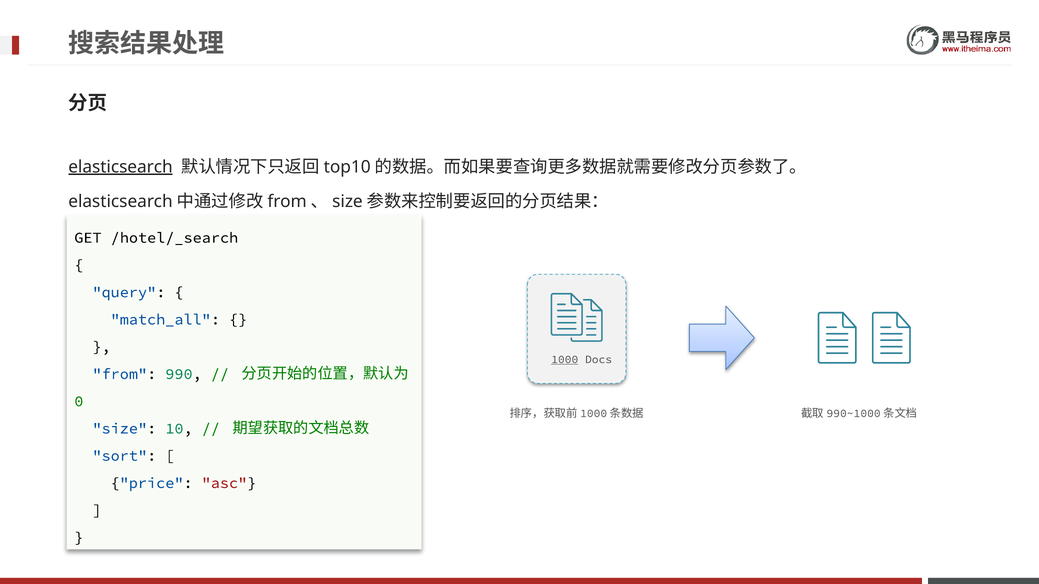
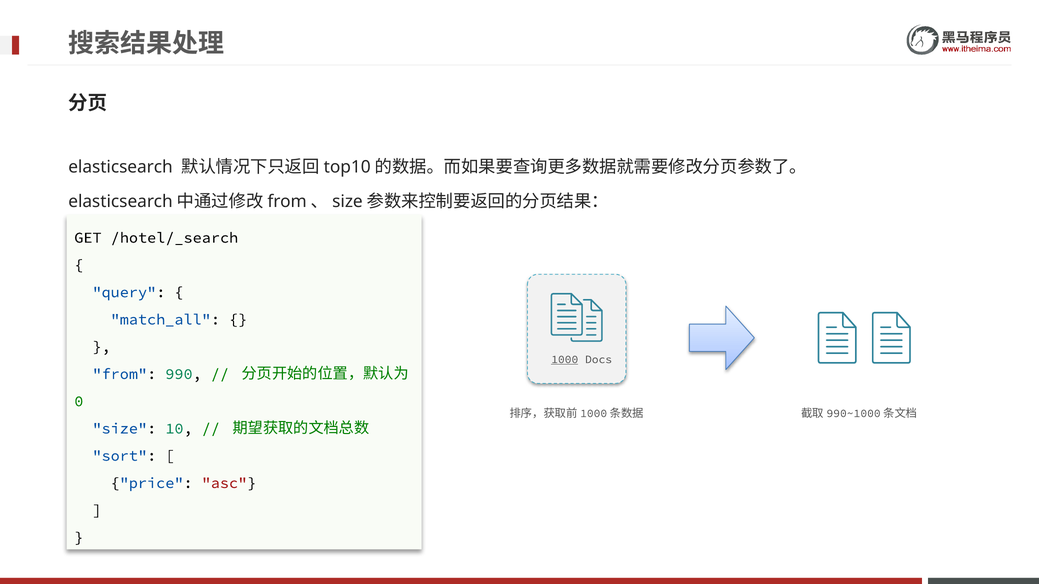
elasticsearch underline: present -> none
